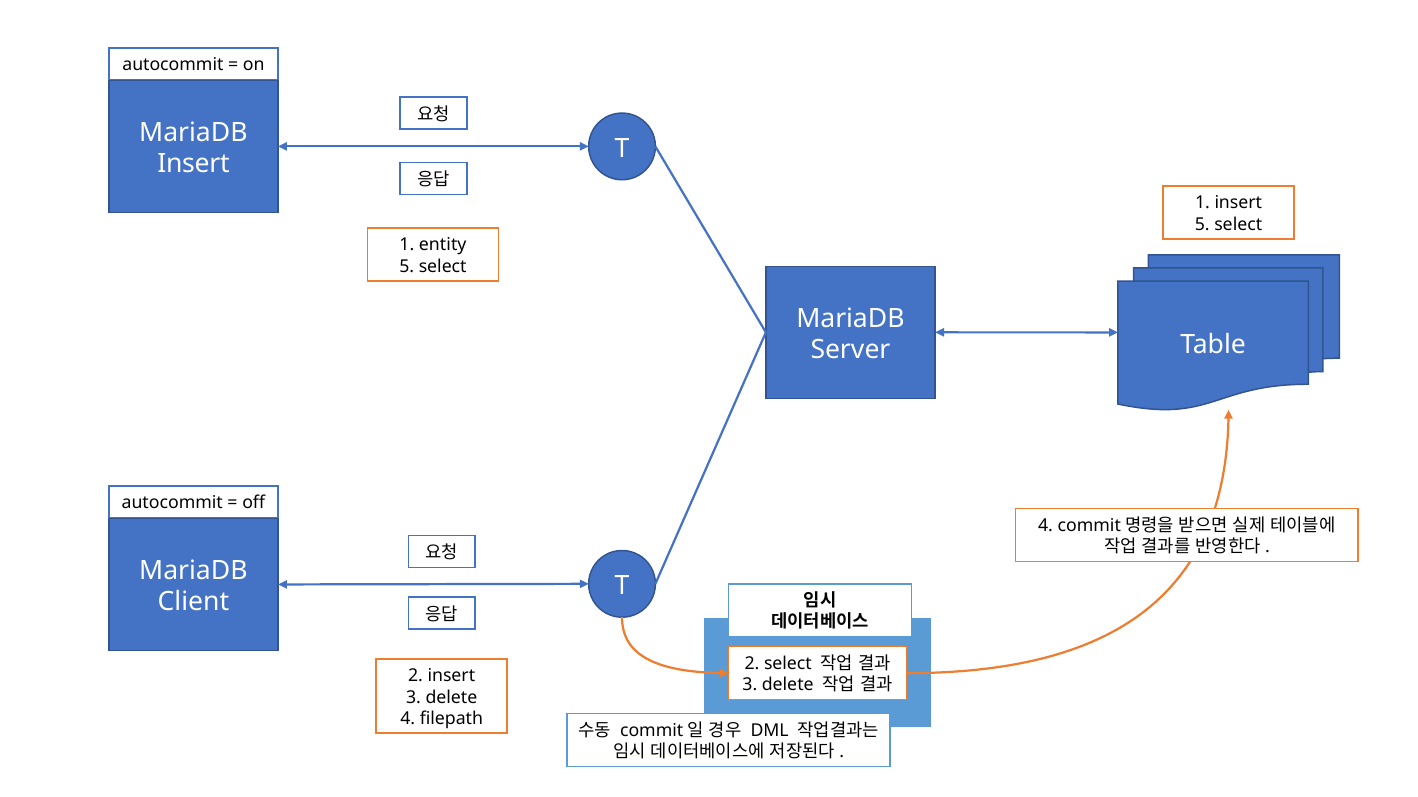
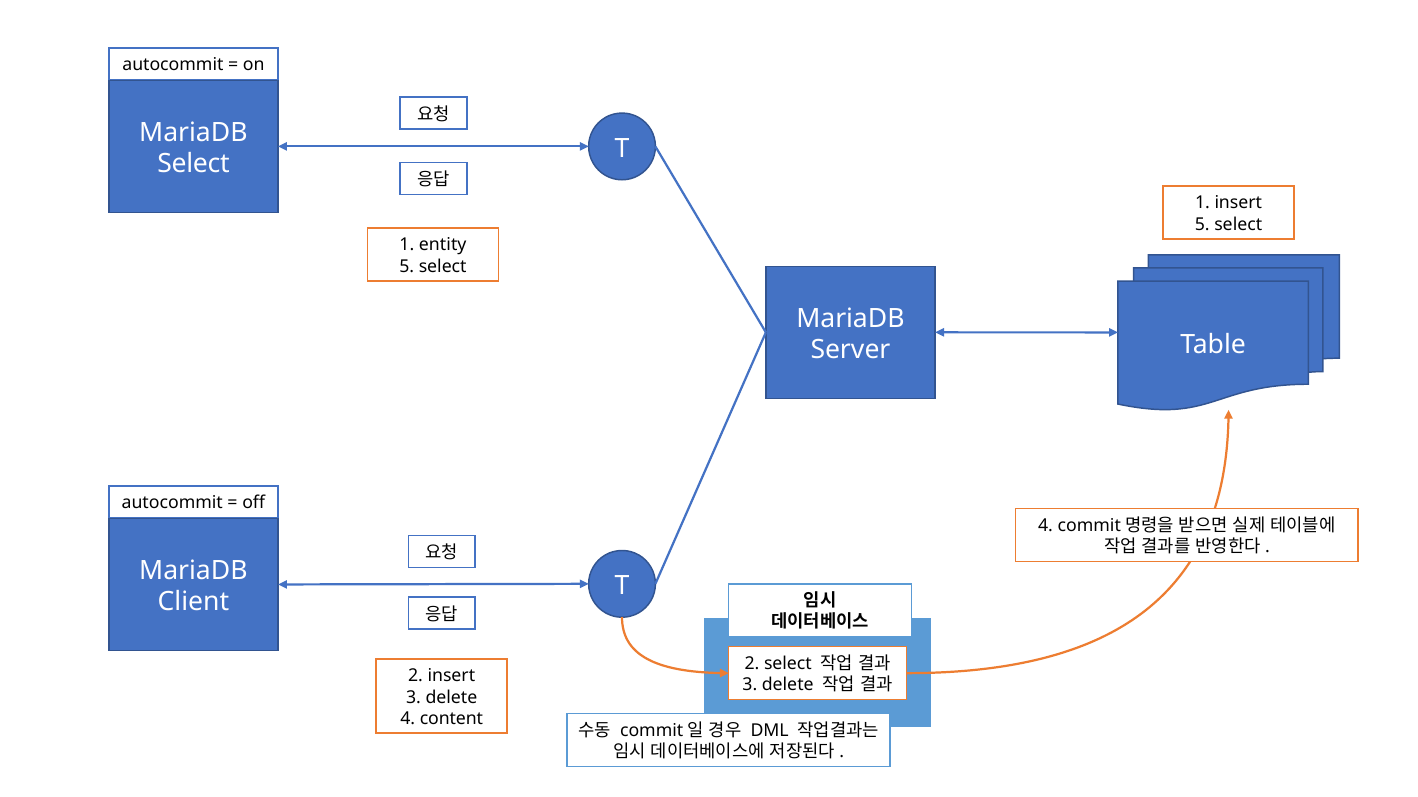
Insert at (194, 164): Insert -> Select
filepath: filepath -> content
